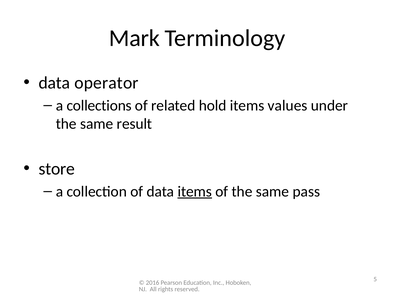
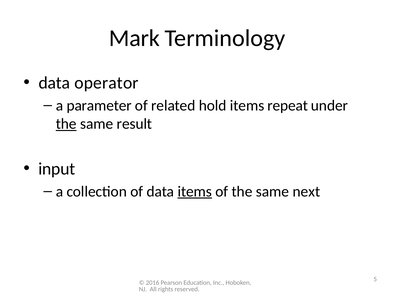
collections: collections -> parameter
values: values -> repeat
the at (66, 124) underline: none -> present
store: store -> input
pass: pass -> next
